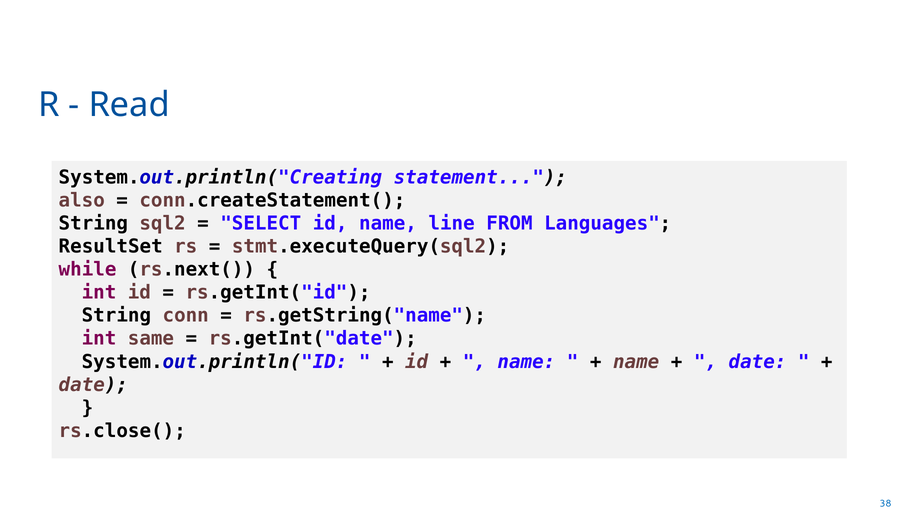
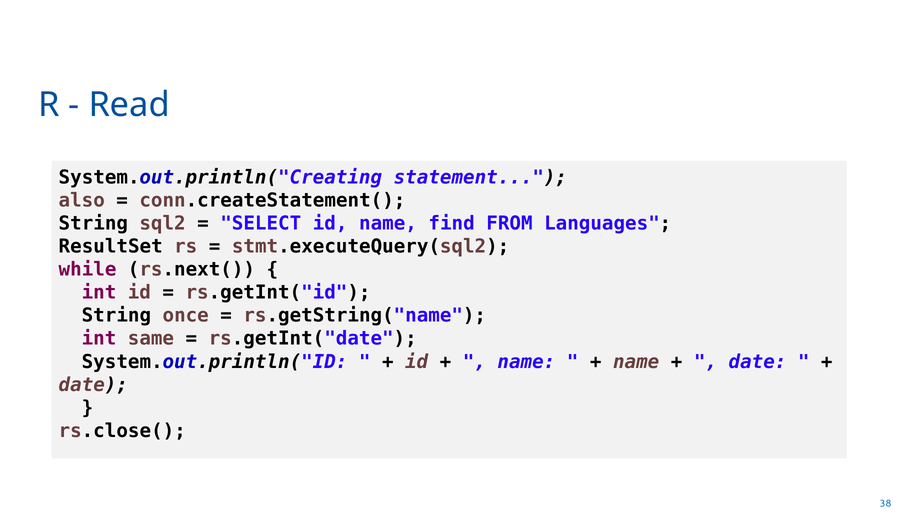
line: line -> find
conn: conn -> once
